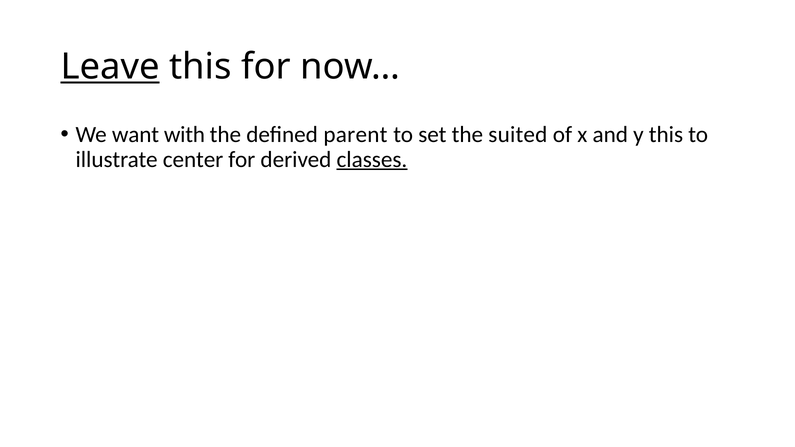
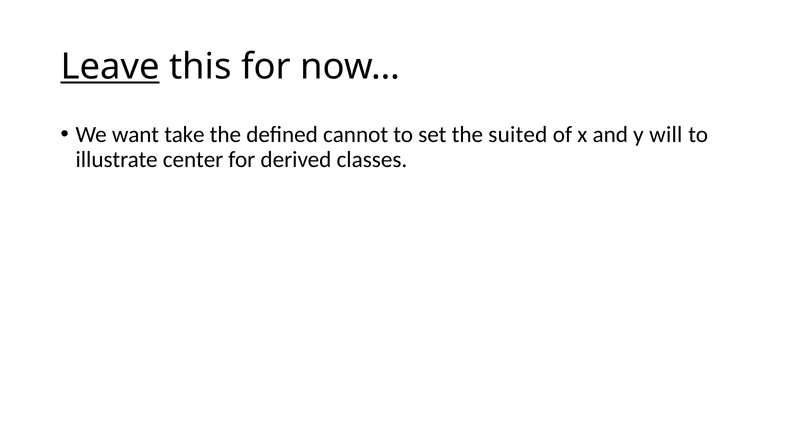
with: with -> take
parent: parent -> cannot
y this: this -> will
classes underline: present -> none
